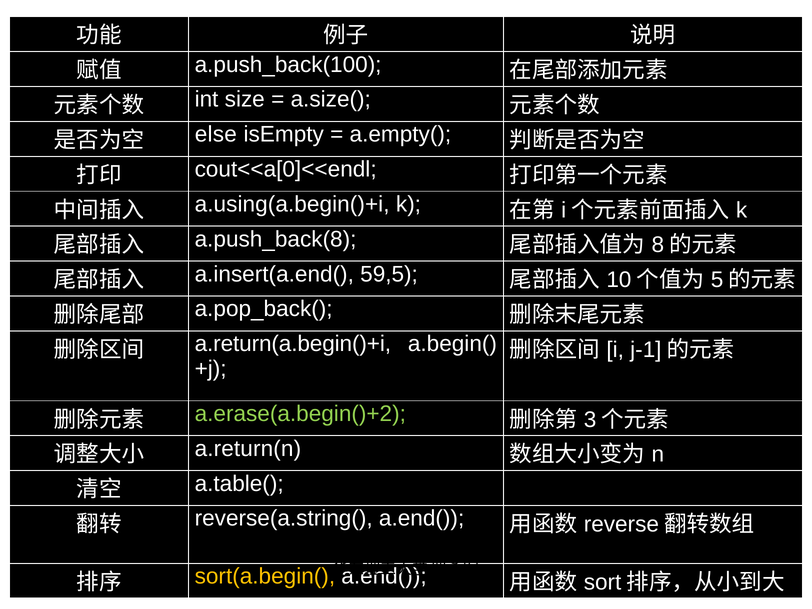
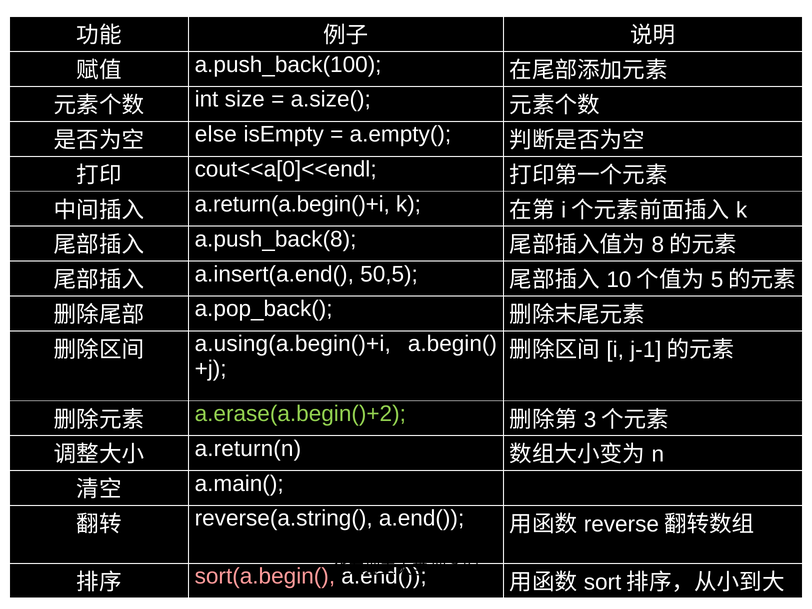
a.using(a.begin()+i: a.using(a.begin()+i -> a.return(a.begin()+i
59,5: 59,5 -> 50,5
a.return(a.begin()+i: a.return(a.begin()+i -> a.using(a.begin()+i
a.table(: a.table( -> a.main(
sort(a.begin( colour: yellow -> pink
